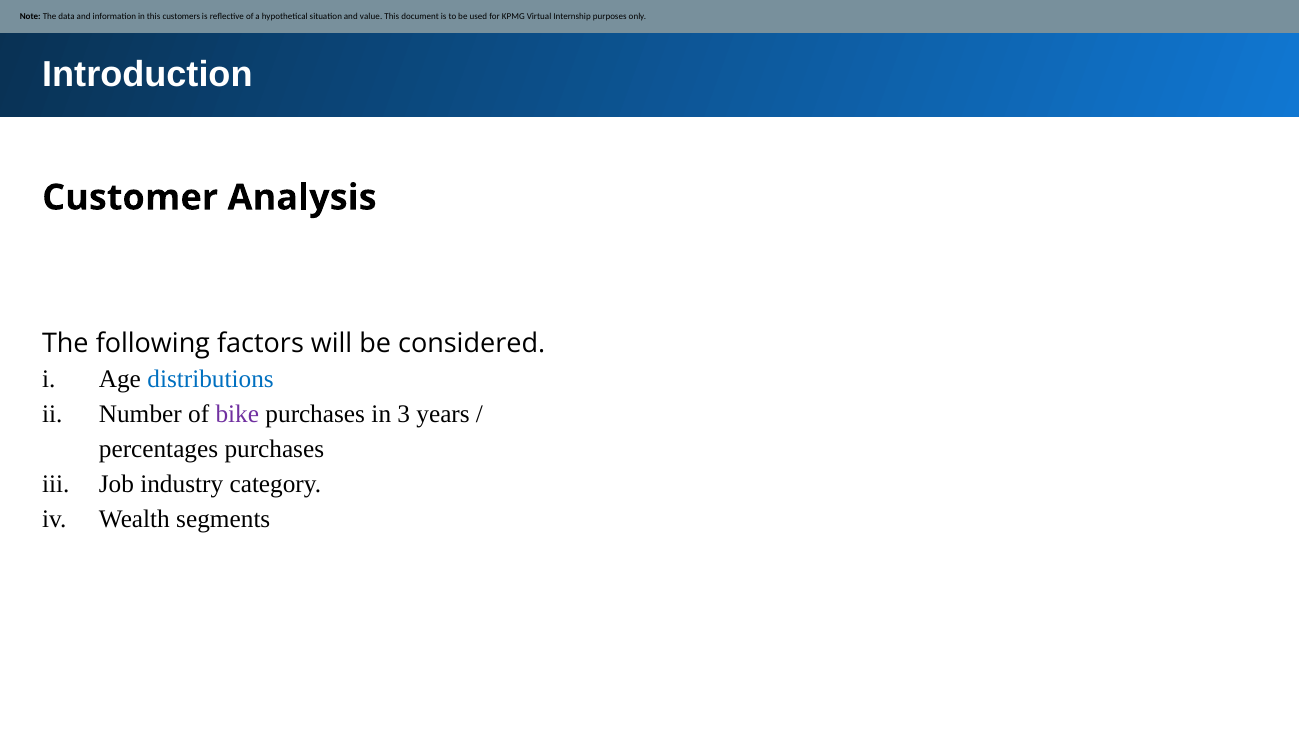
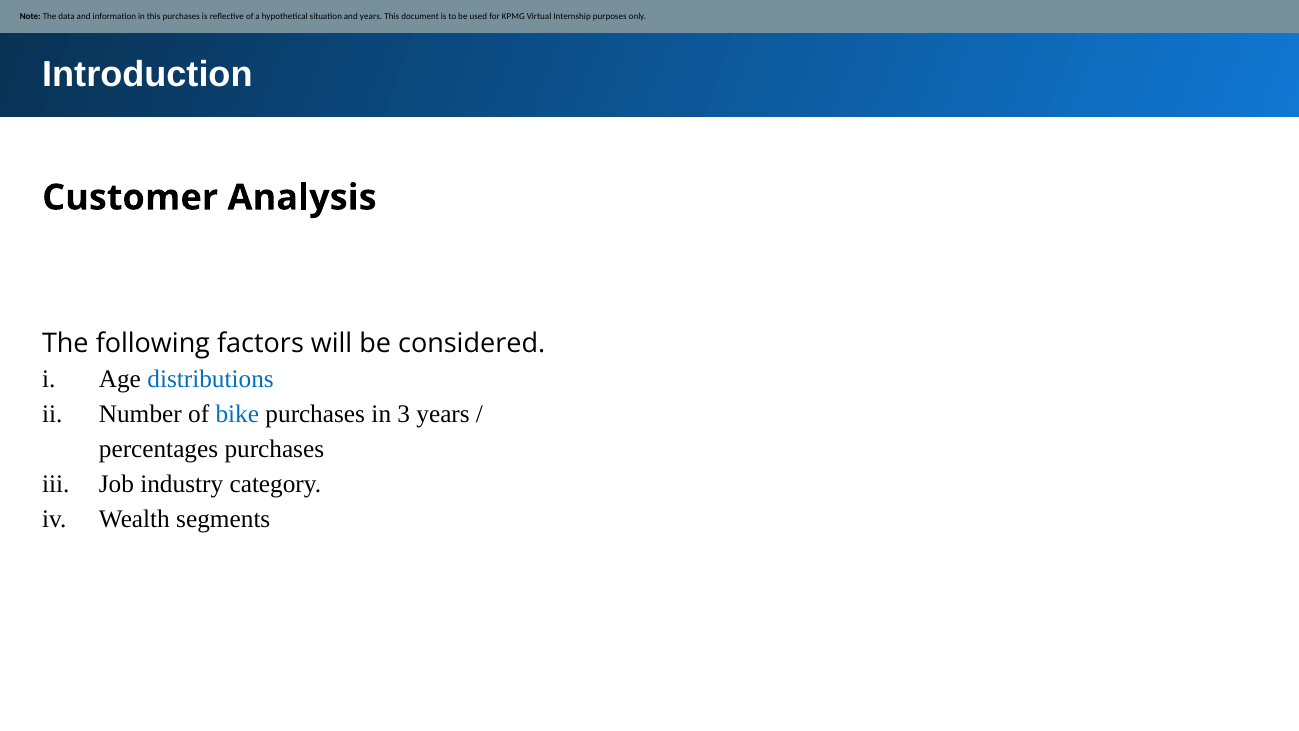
this customers: customers -> purchases
and value: value -> years
bike colour: purple -> blue
